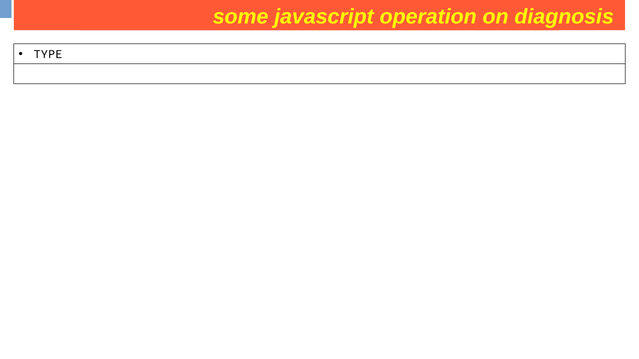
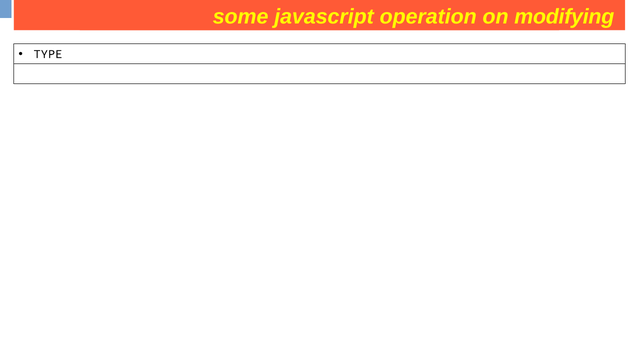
diagnosis: diagnosis -> modifying
